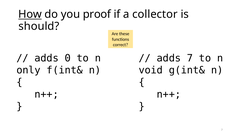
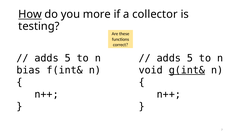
proof: proof -> more
should: should -> testing
0 at (68, 58): 0 -> 5
7 at (190, 58): 7 -> 5
only: only -> bias
g(int& underline: none -> present
